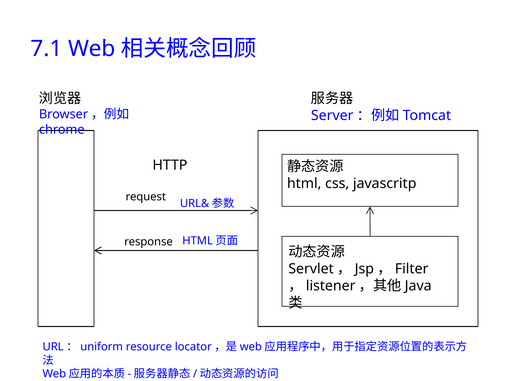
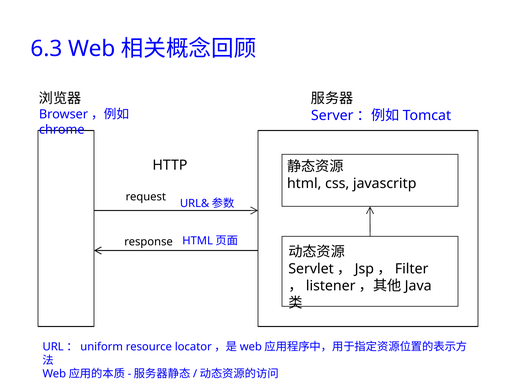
7.1: 7.1 -> 6.3
